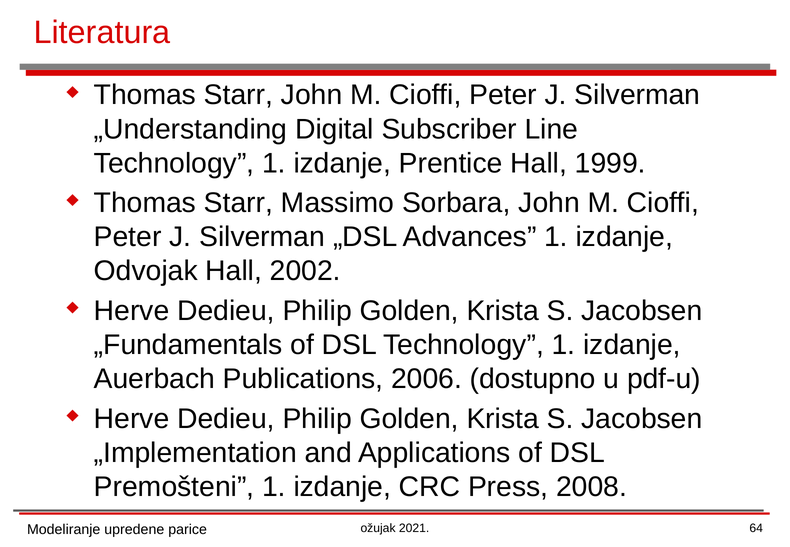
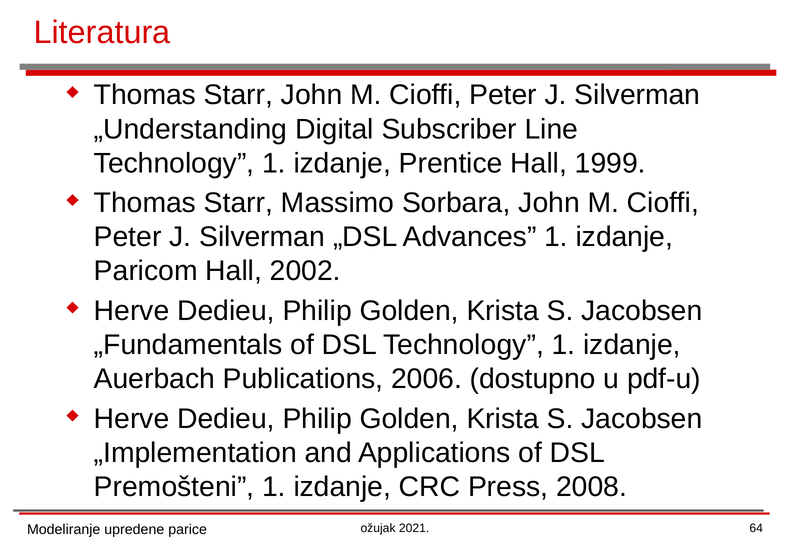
Odvojak: Odvojak -> Paricom
